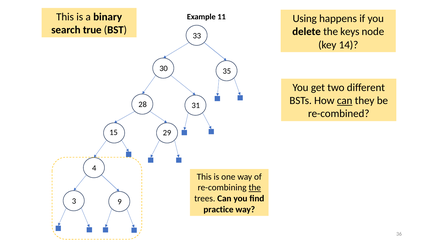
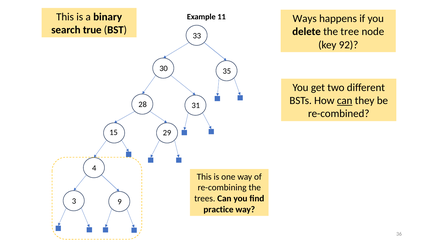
Using: Using -> Ways
keys: keys -> tree
14: 14 -> 92
the at (255, 187) underline: present -> none
